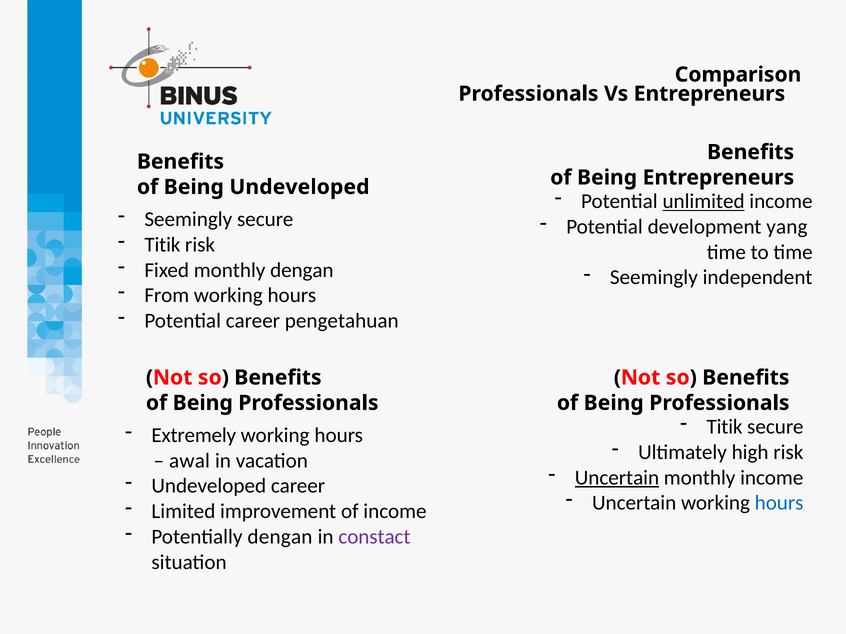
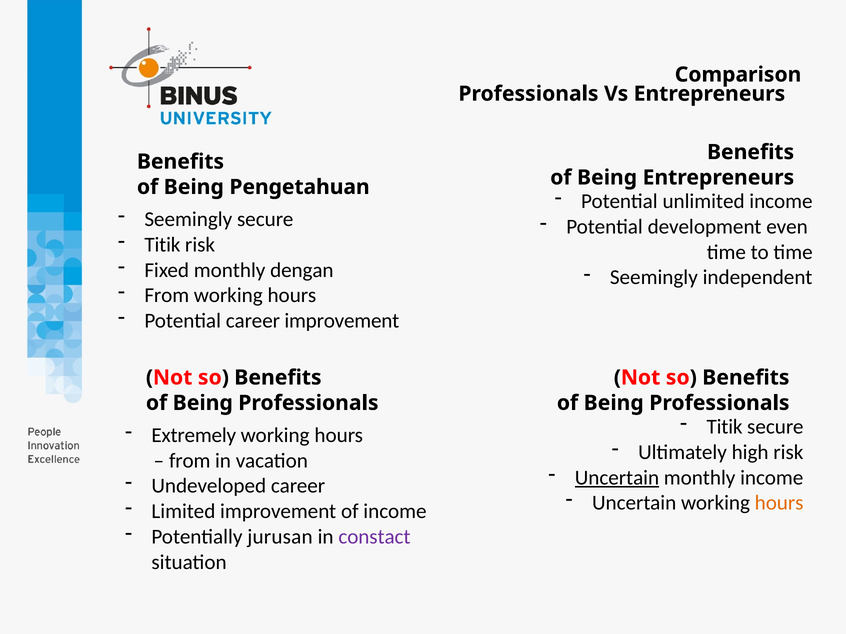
Being Undeveloped: Undeveloped -> Pengetahuan
unlimited underline: present -> none
yang: yang -> even
career pengetahuan: pengetahuan -> improvement
awal at (190, 461): awal -> from
hours at (779, 503) colour: blue -> orange
Potentially dengan: dengan -> jurusan
